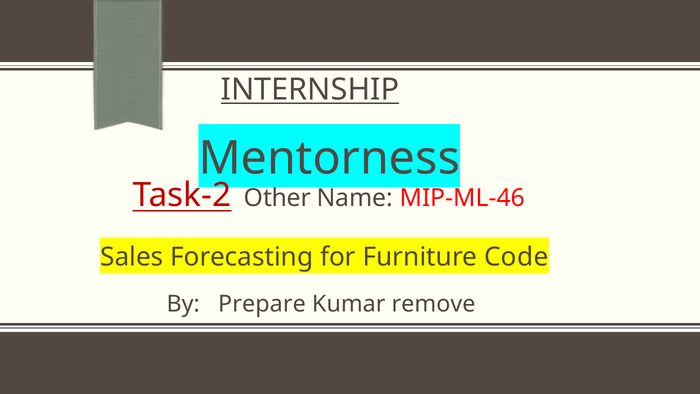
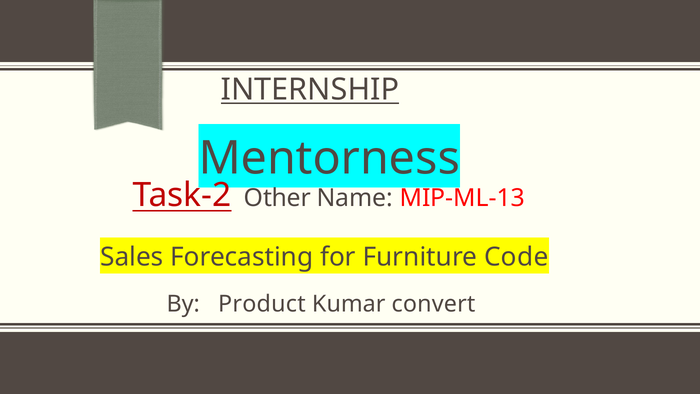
MIP-ML-46: MIP-ML-46 -> MIP-ML-13
Prepare: Prepare -> Product
remove: remove -> convert
